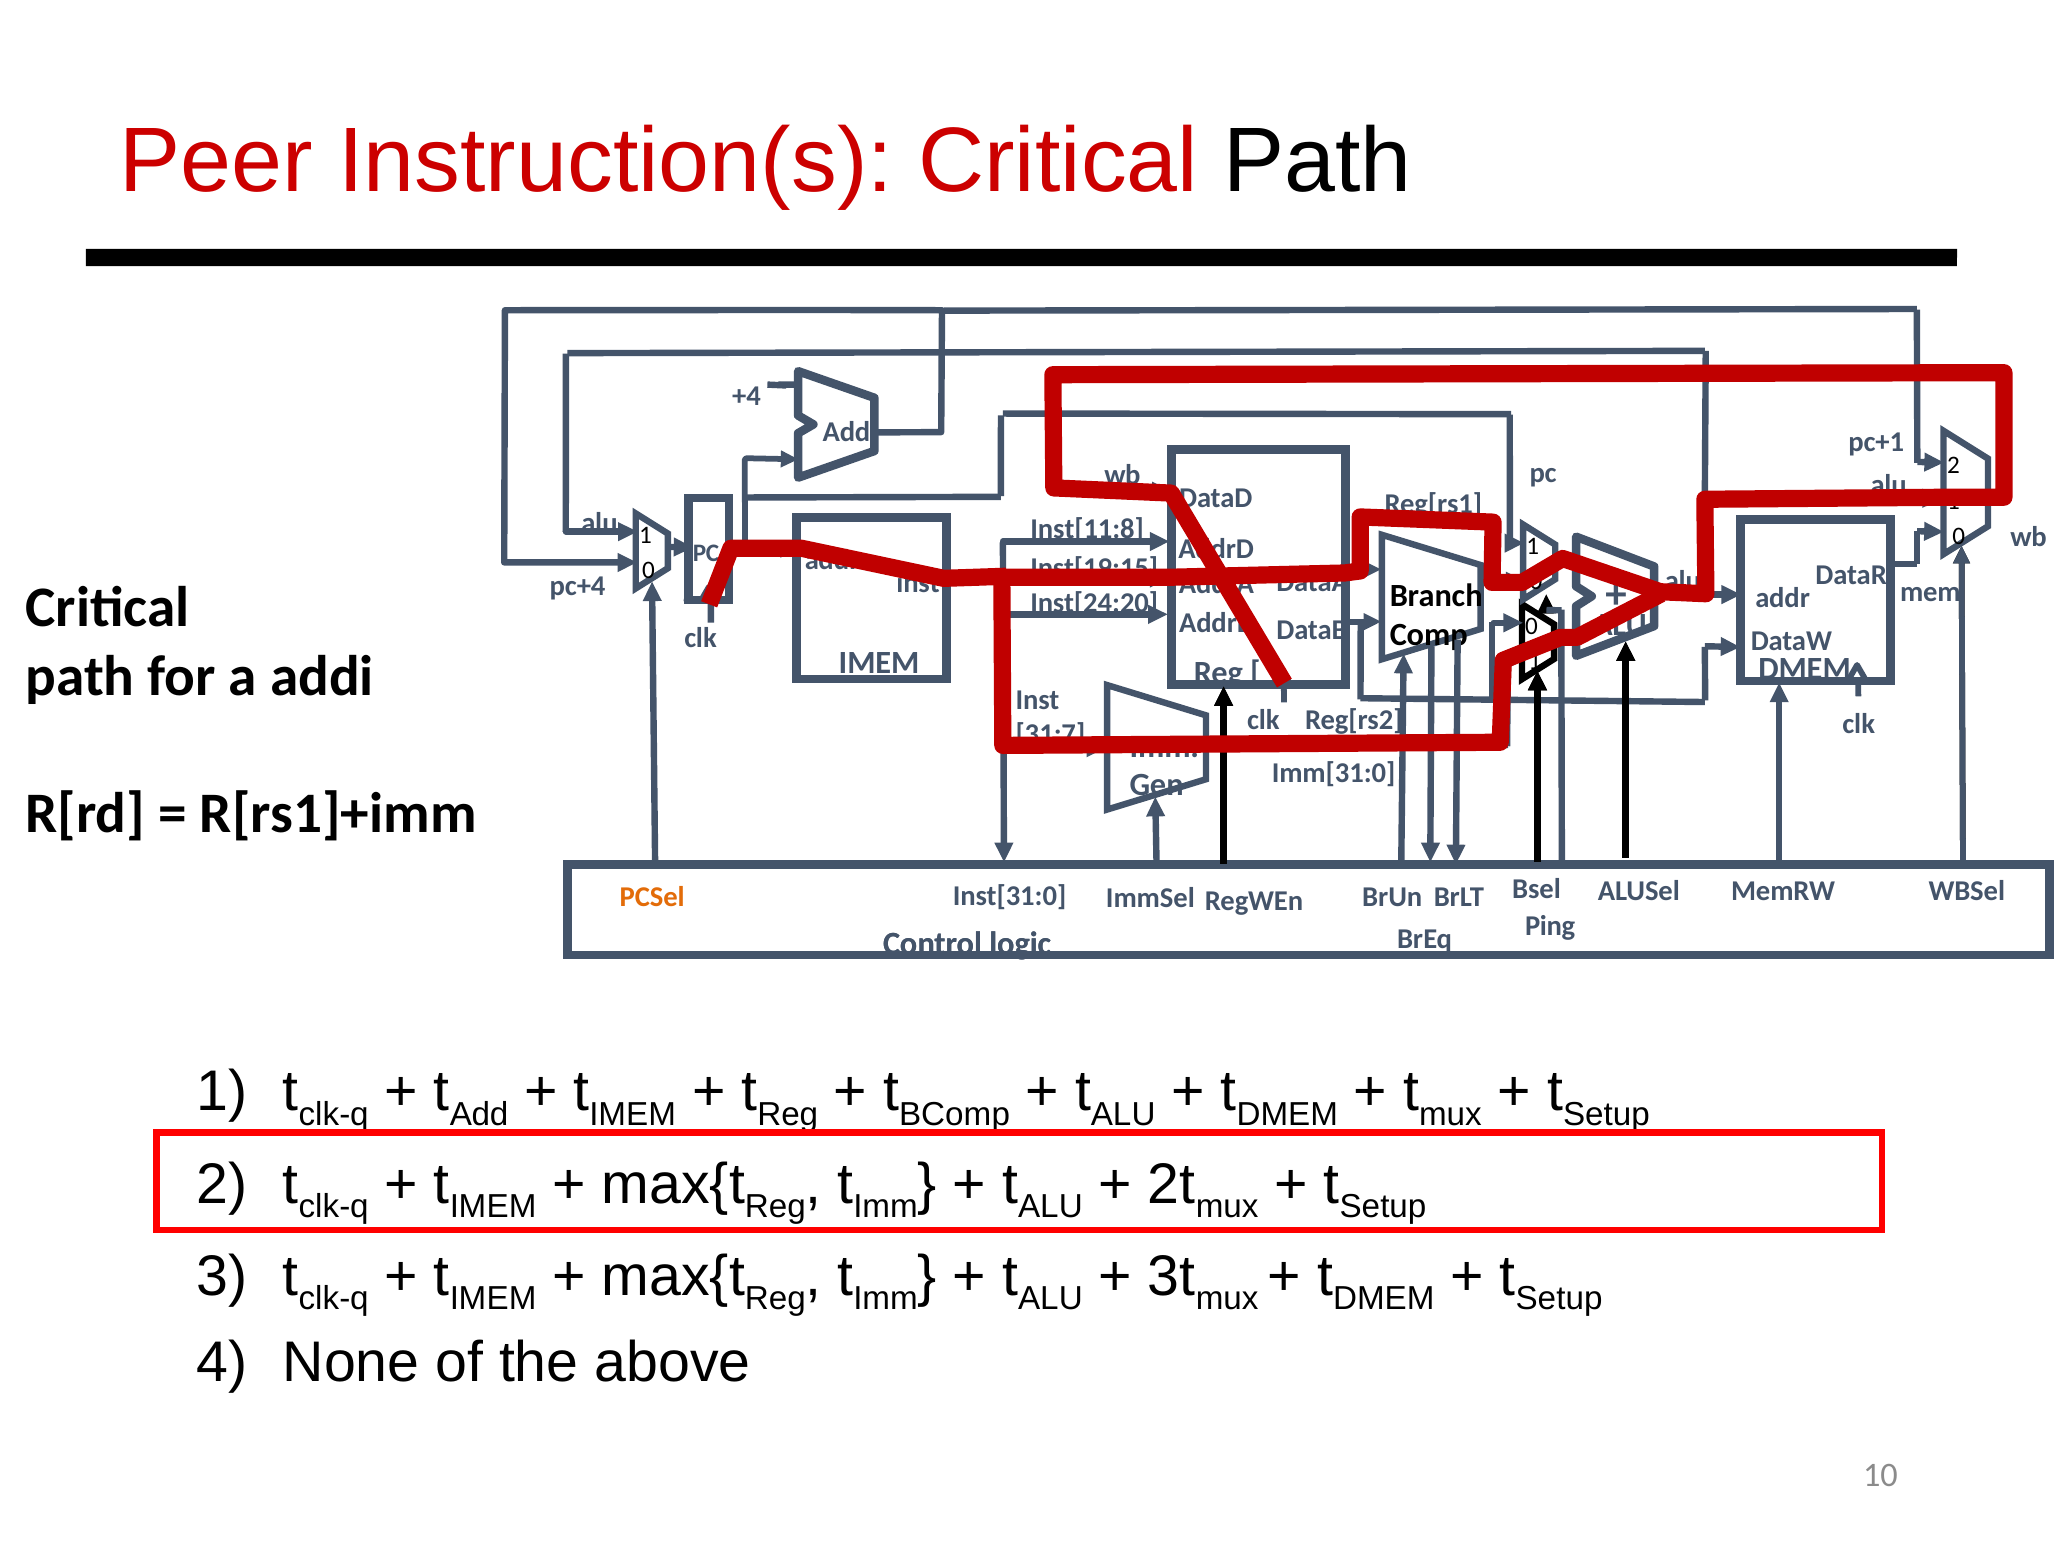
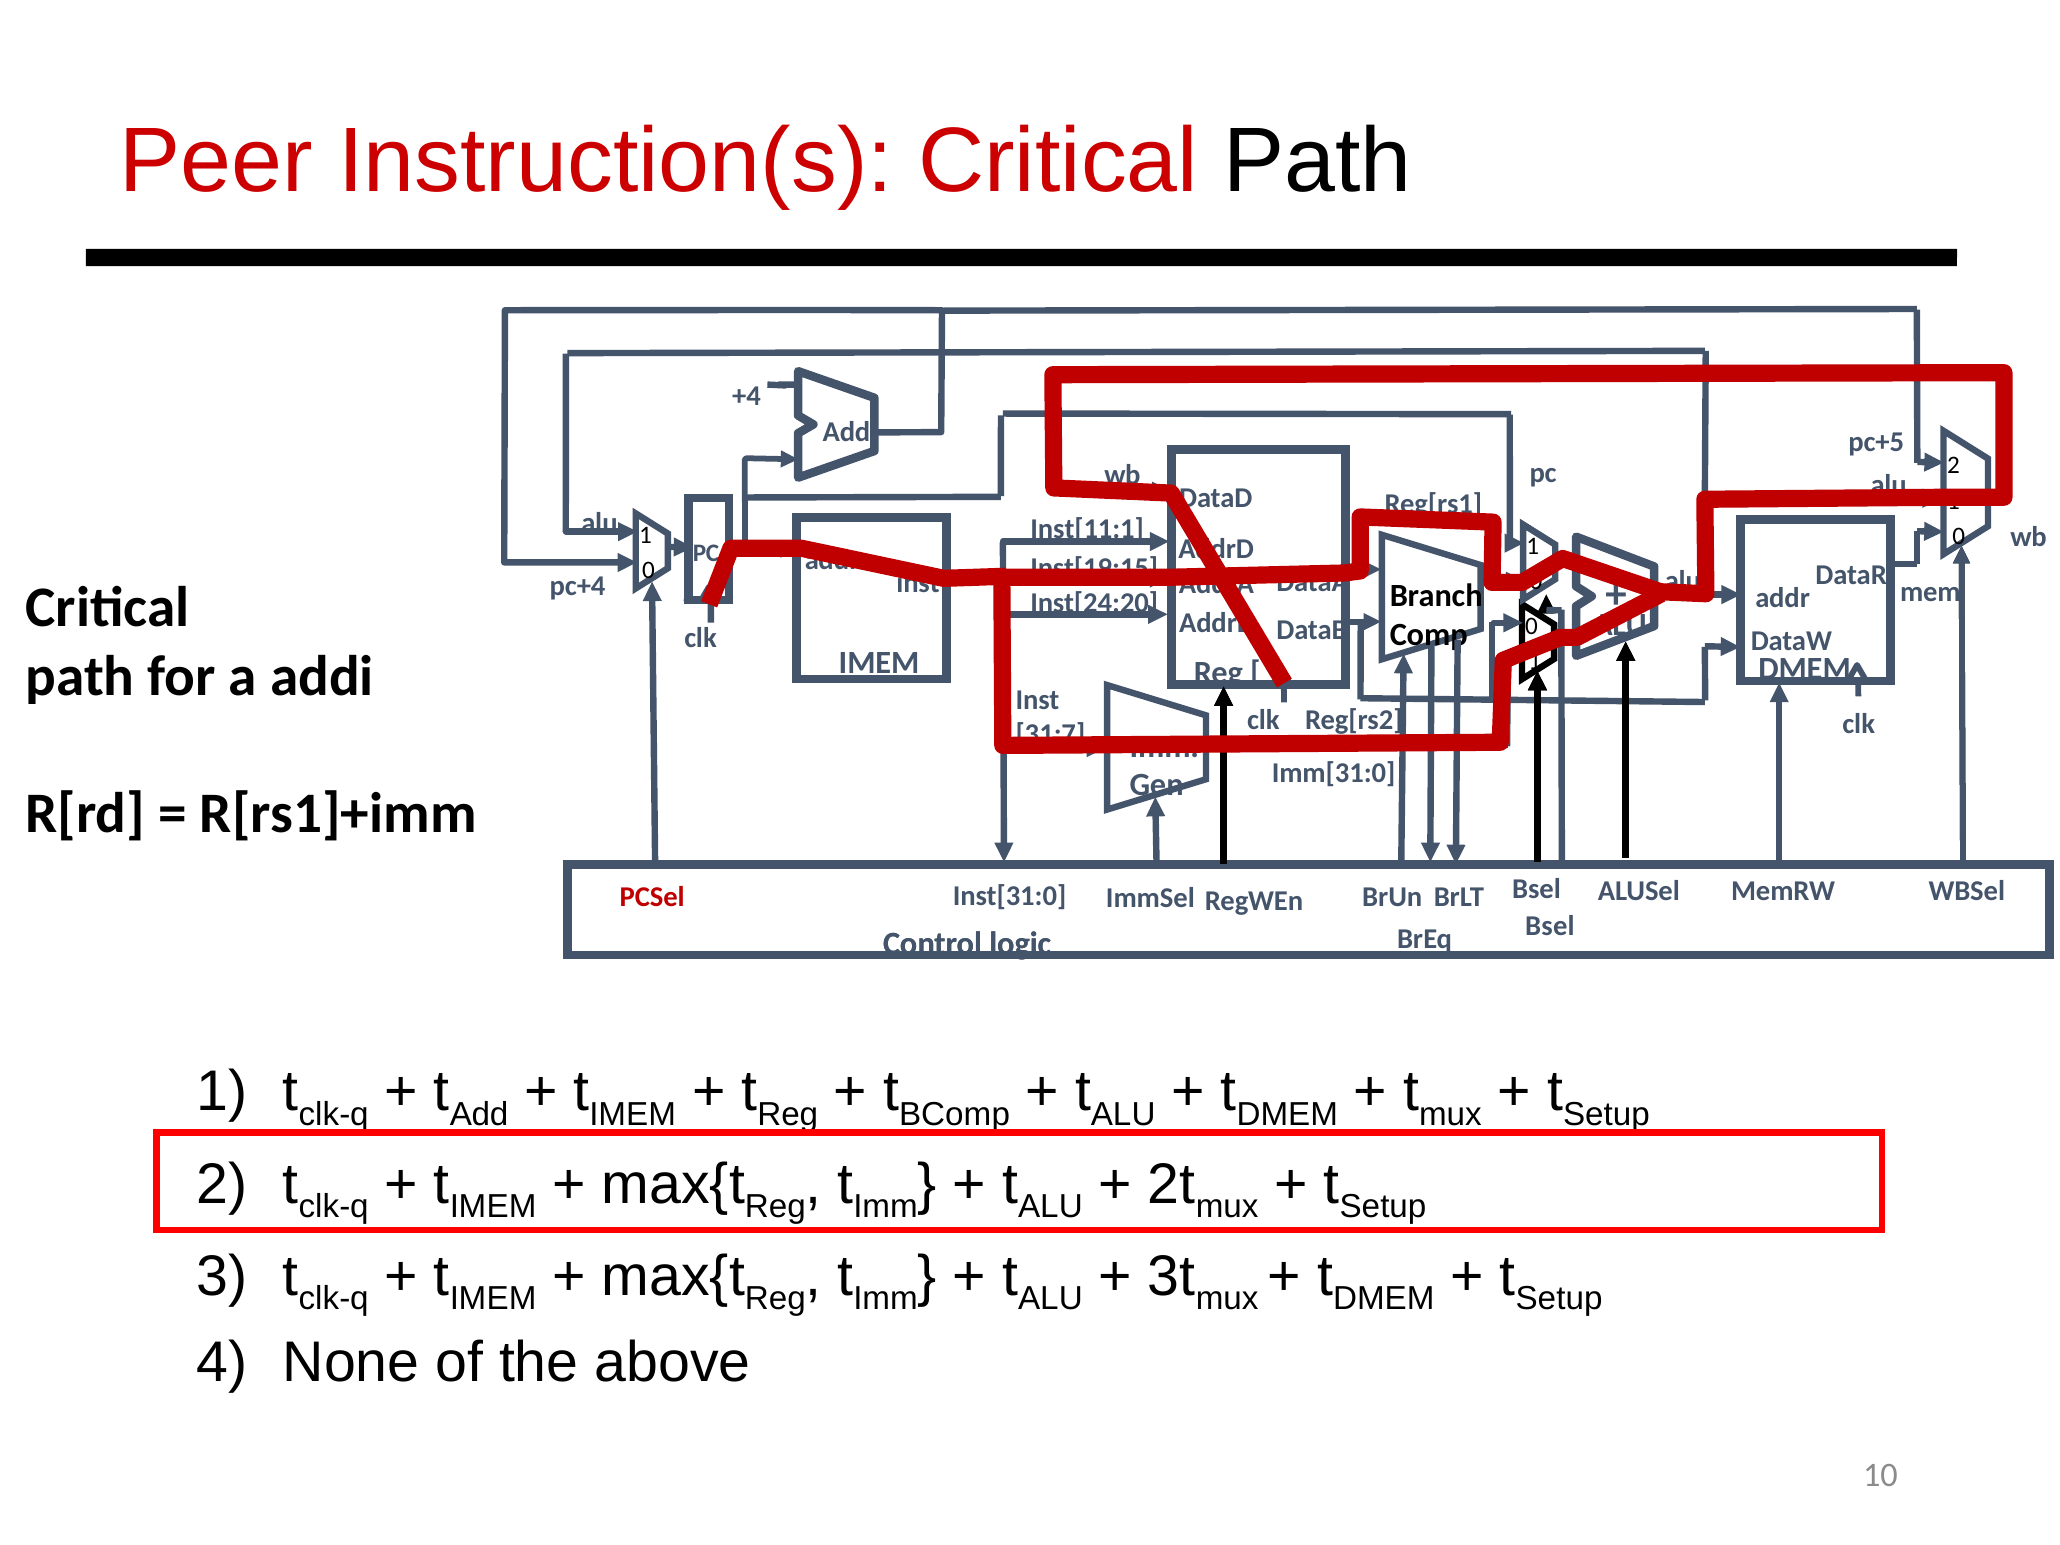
pc+1: pc+1 -> pc+5
Inst[11:8: Inst[11:8 -> Inst[11:1
PCSel colour: orange -> red
Ping at (1550, 926): Ping -> Bsel
